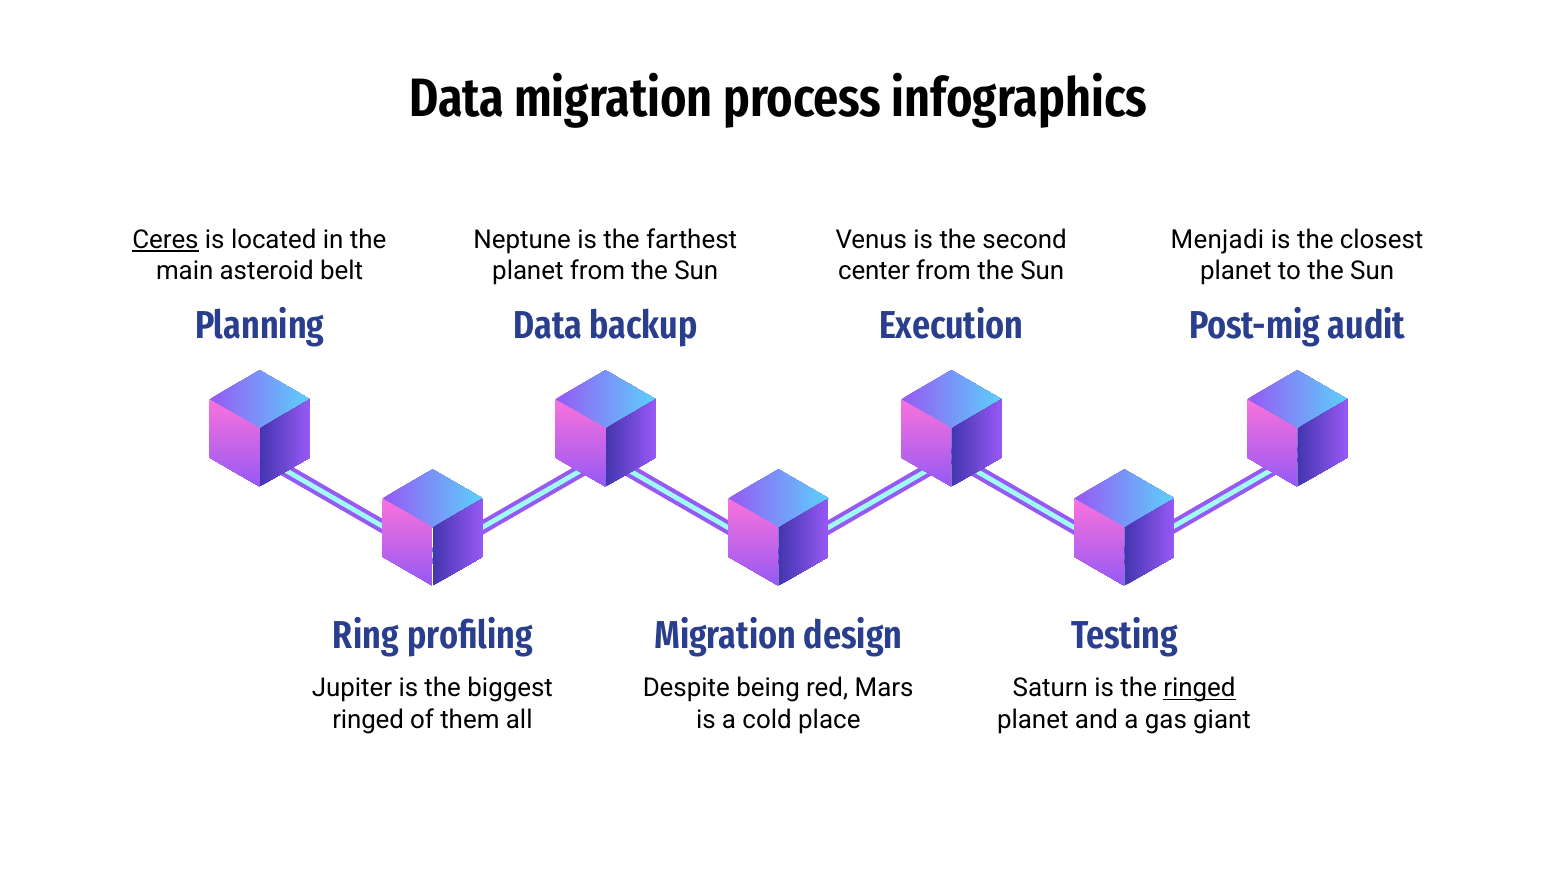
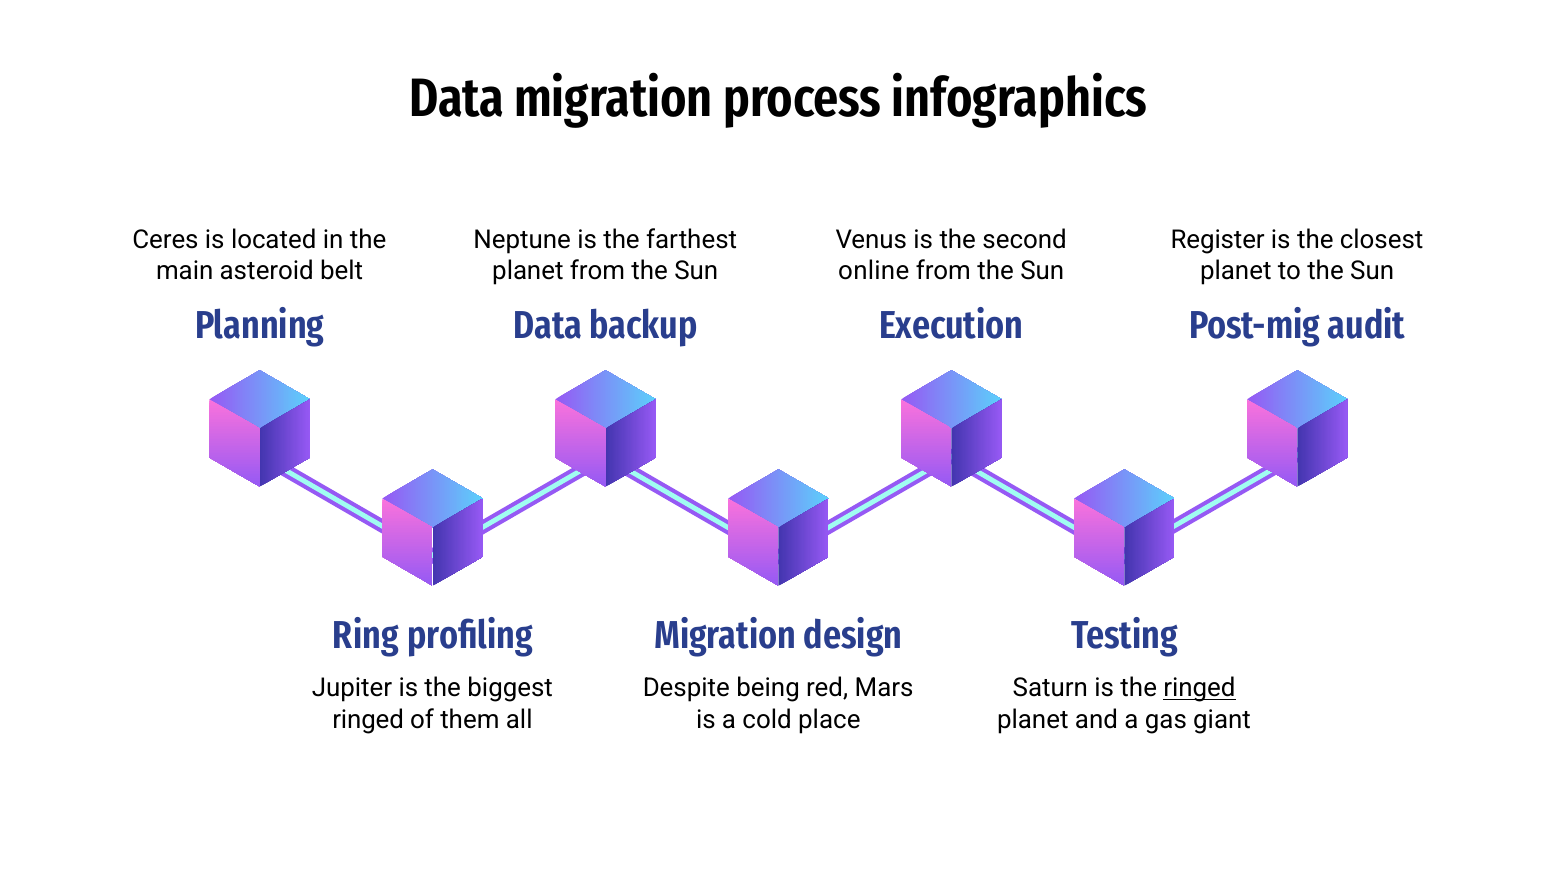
Ceres underline: present -> none
Menjadi: Menjadi -> Register
center: center -> online
